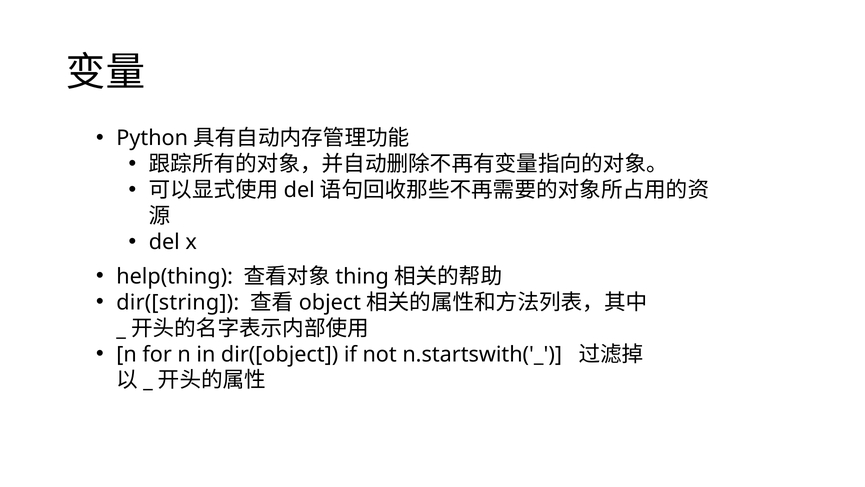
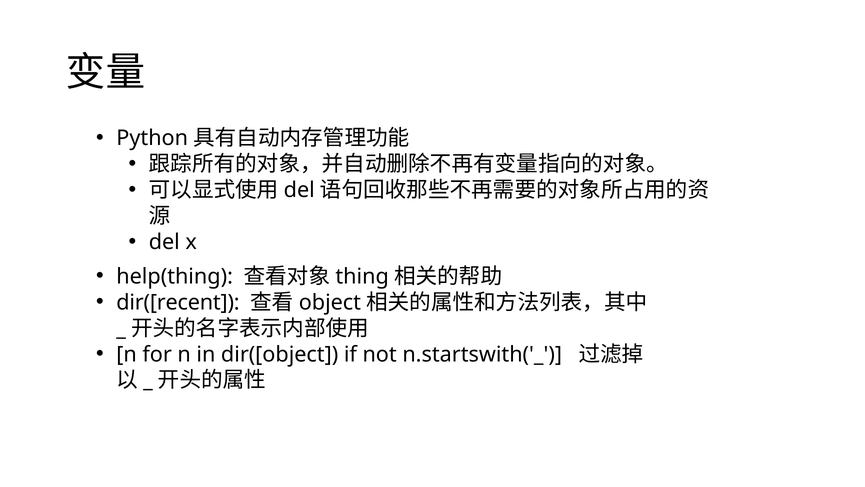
dir([string: dir([string -> dir([recent
